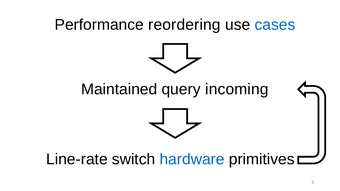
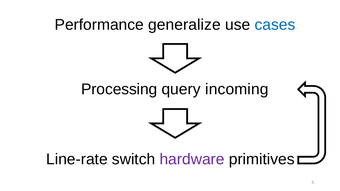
reordering: reordering -> generalize
Maintained: Maintained -> Processing
hardware colour: blue -> purple
